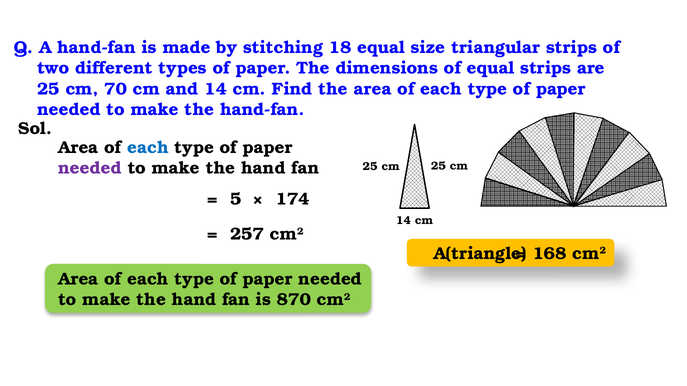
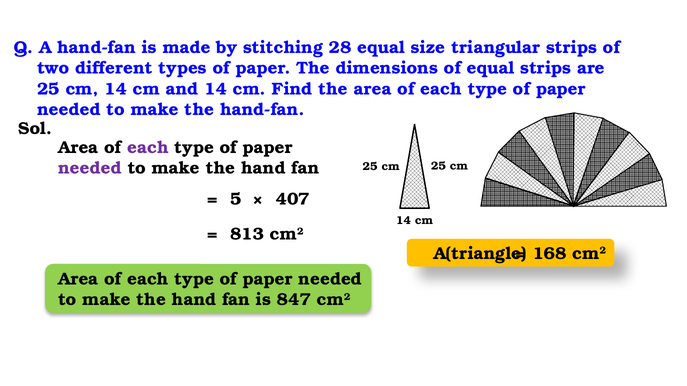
18: 18 -> 28
70 at (116, 89): 70 -> 14
each at (148, 148) colour: blue -> purple
174: 174 -> 407
257: 257 -> 813
870: 870 -> 847
